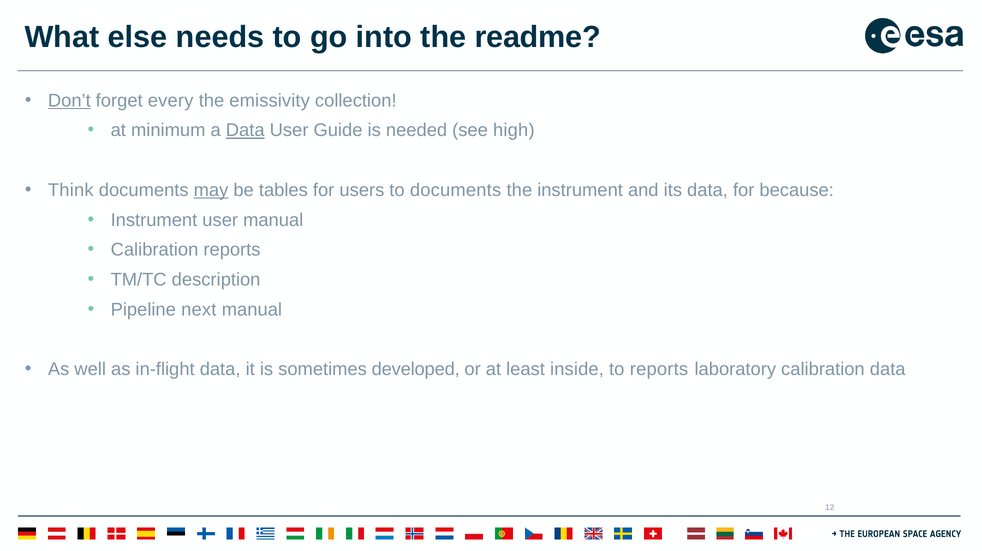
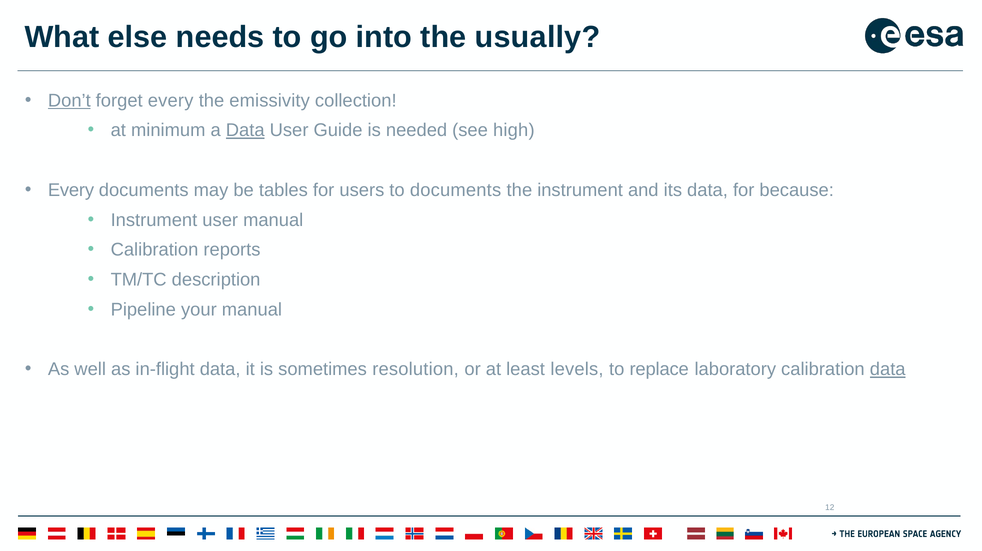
readme: readme -> usually
Think at (71, 190): Think -> Every
may underline: present -> none
next: next -> your
developed: developed -> resolution
inside: inside -> levels
to reports: reports -> replace
data at (888, 369) underline: none -> present
